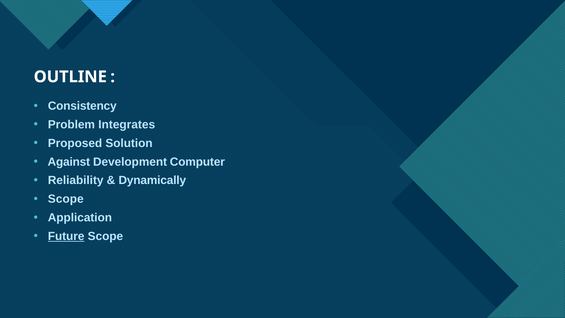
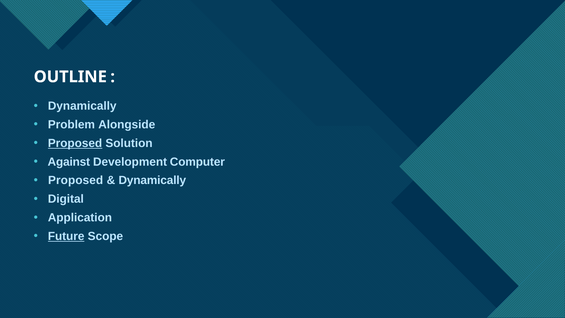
Consistency at (82, 106): Consistency -> Dynamically
Integrates: Integrates -> Alongside
Proposed at (75, 143) underline: none -> present
Reliability at (76, 180): Reliability -> Proposed
Scope at (66, 199): Scope -> Digital
